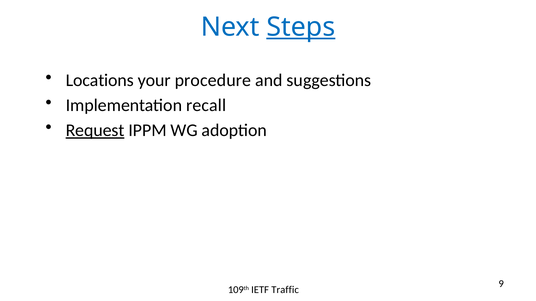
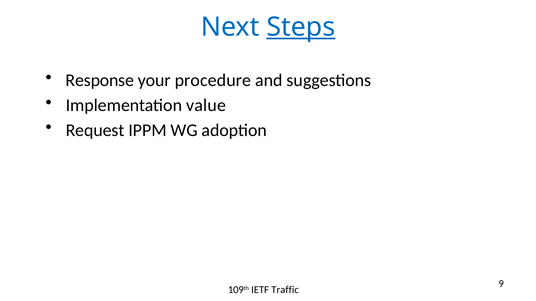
Locations: Locations -> Response
recall: recall -> value
Request underline: present -> none
